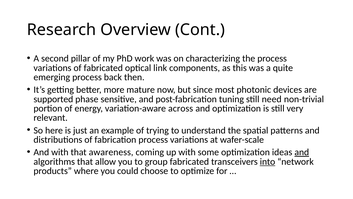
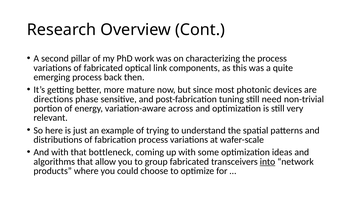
supported: supported -> directions
awareness: awareness -> bottleneck
and at (302, 152) underline: present -> none
